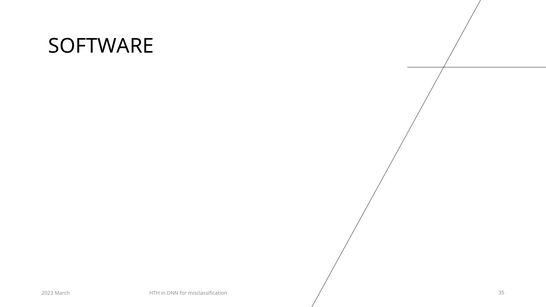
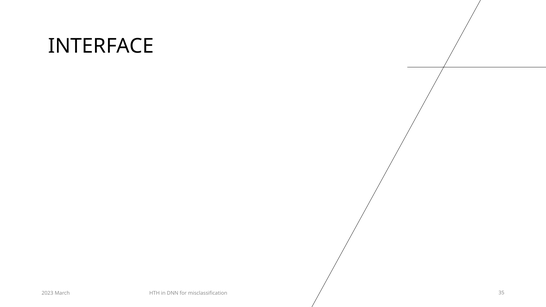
SOFTWARE: SOFTWARE -> INTERFACE
